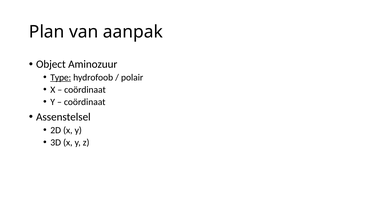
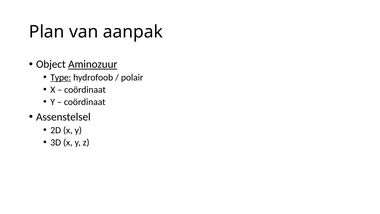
Aminozuur underline: none -> present
